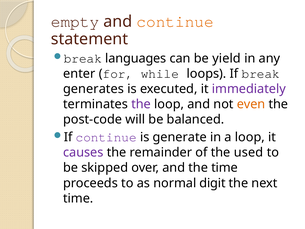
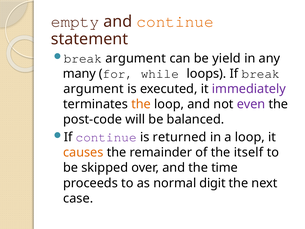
languages at (136, 58): languages -> argument
enter: enter -> many
generates at (94, 89): generates -> argument
the at (141, 104) colour: purple -> orange
even colour: orange -> purple
generate: generate -> returned
causes colour: purple -> orange
used: used -> itself
time at (78, 198): time -> case
